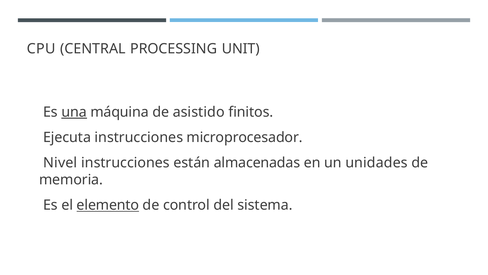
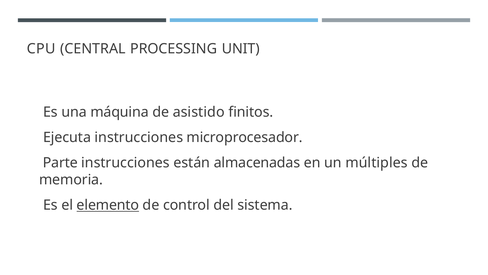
una underline: present -> none
Nivel: Nivel -> Parte
unidades: unidades -> múltiples
